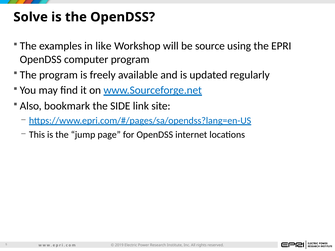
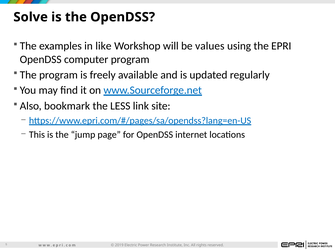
source: source -> values
SIDE: SIDE -> LESS
